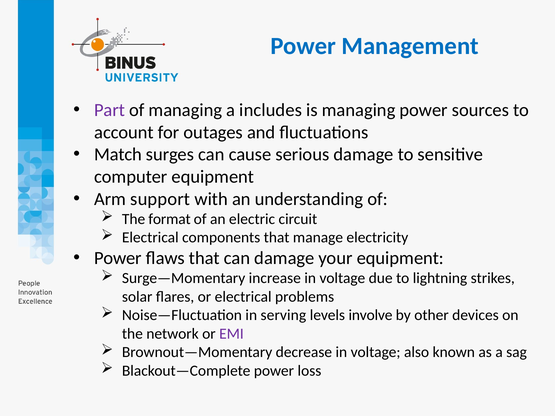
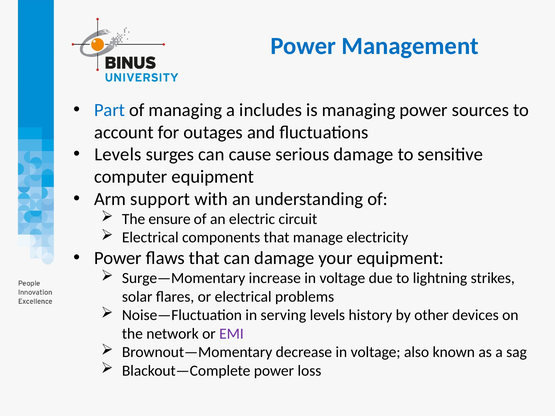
Part colour: purple -> blue
Match at (118, 155): Match -> Levels
format: format -> ensure
involve: involve -> history
